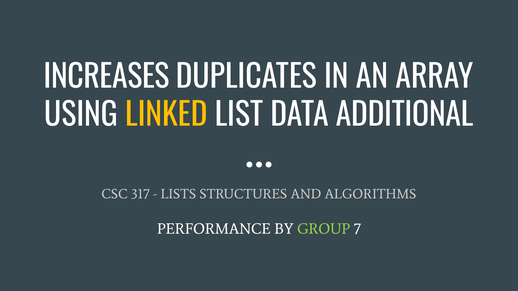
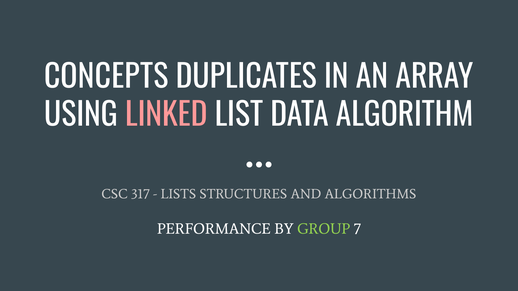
INCREASES: INCREASES -> CONCEPTS
LINKED colour: yellow -> pink
ADDITIONAL: ADDITIONAL -> ALGORITHM
